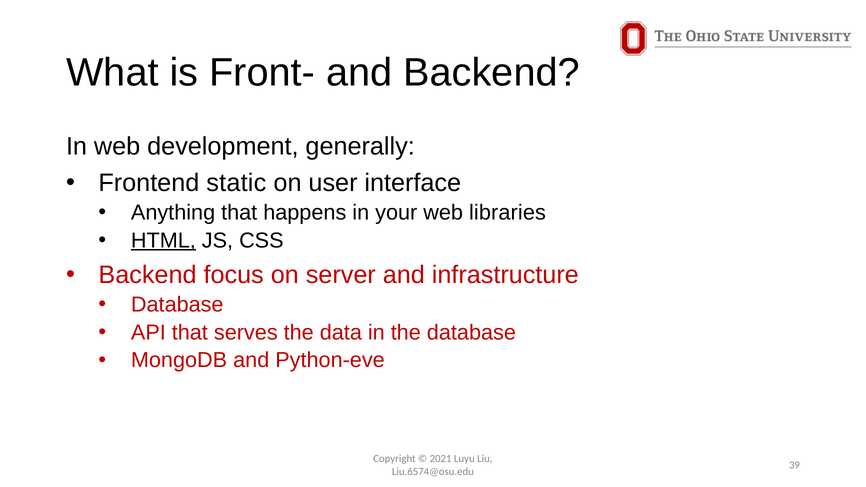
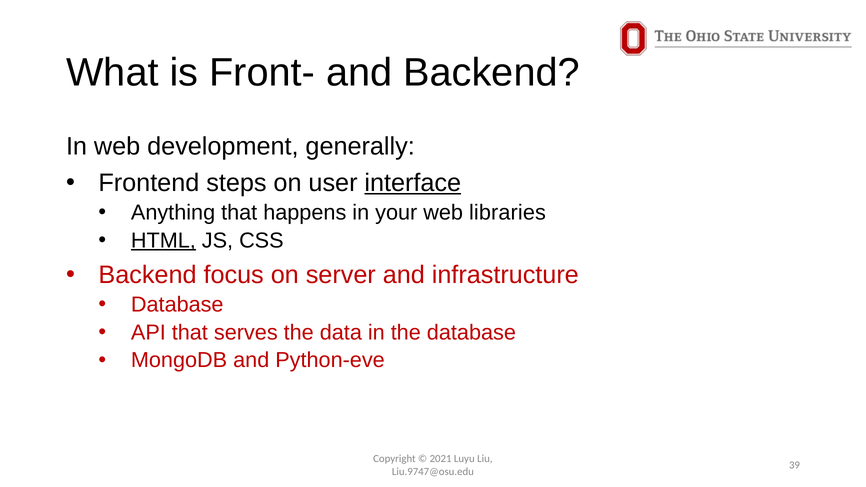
static: static -> steps
interface underline: none -> present
Liu.6574@osu.edu: Liu.6574@osu.edu -> Liu.9747@osu.edu
